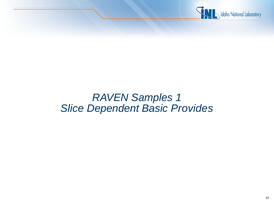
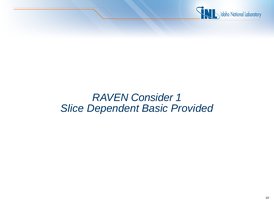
Samples: Samples -> Consider
Provides: Provides -> Provided
